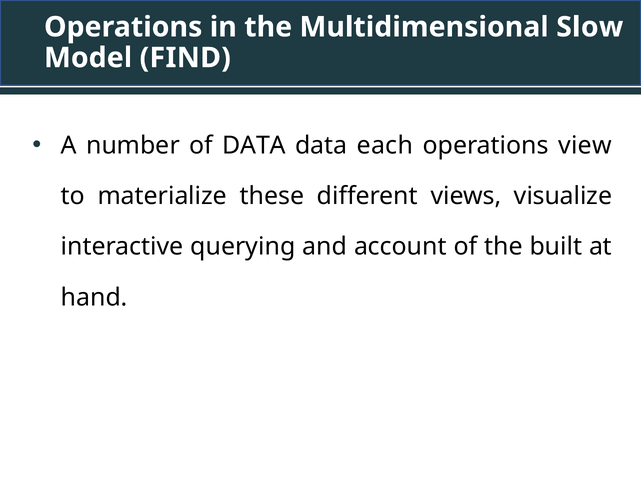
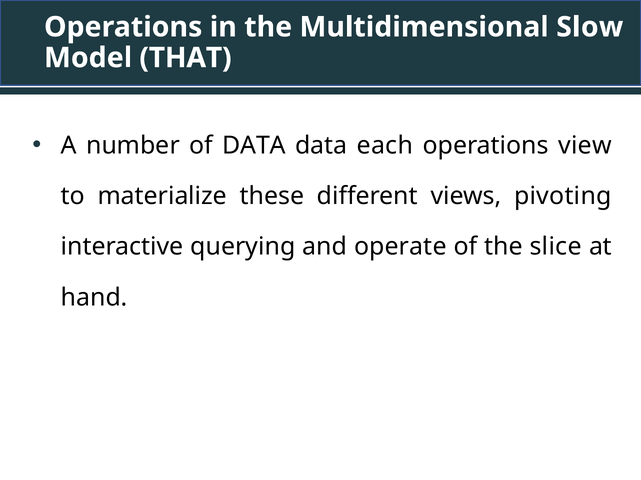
FIND: FIND -> THAT
visualize: visualize -> pivoting
account: account -> operate
built: built -> slice
